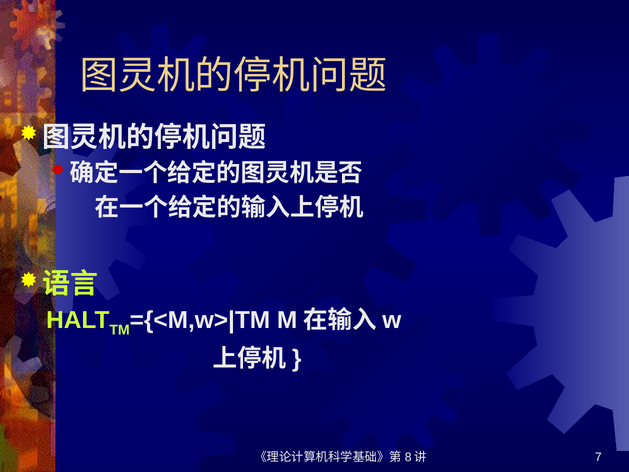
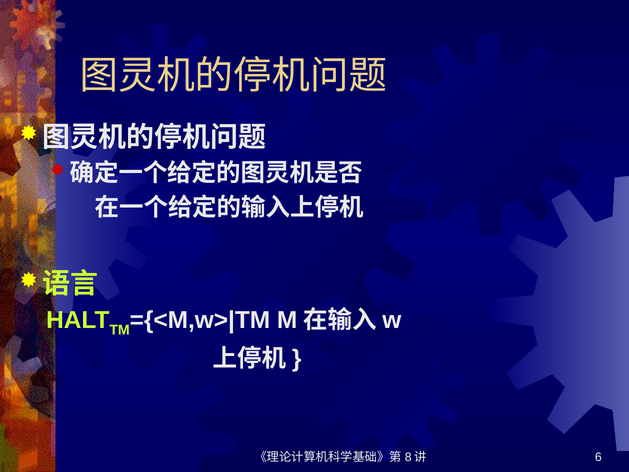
7: 7 -> 6
